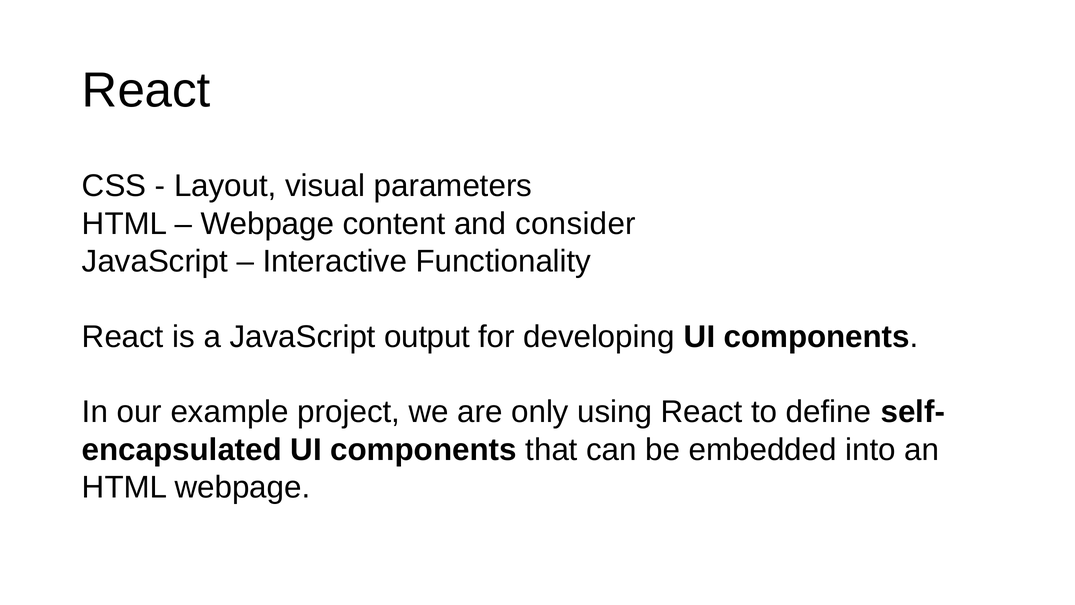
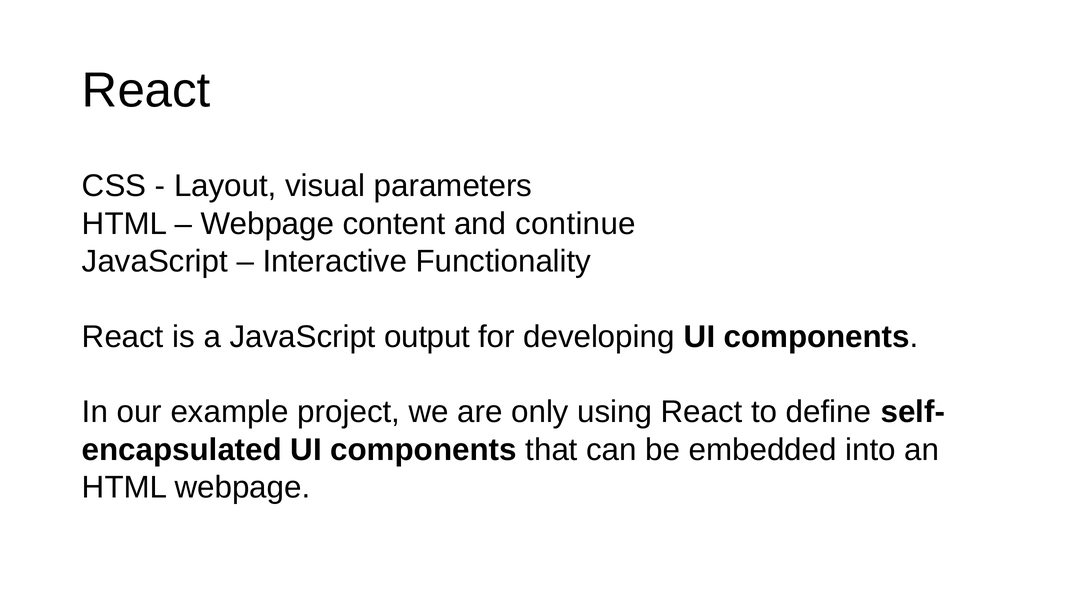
consider: consider -> continue
